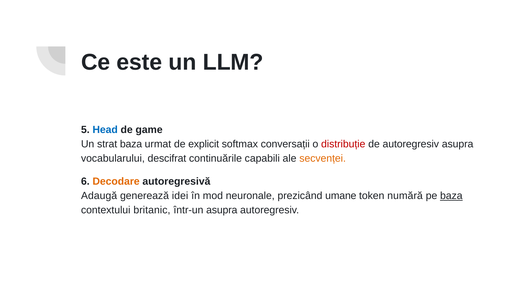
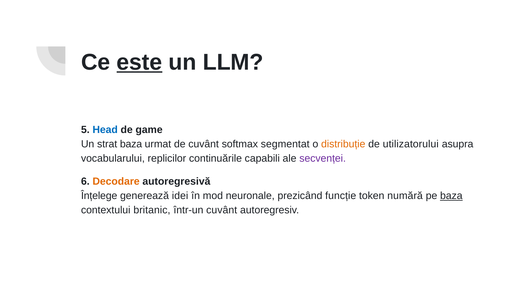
este underline: none -> present
de explicit: explicit -> cuvânt
conversații: conversații -> segmentat
distribuție colour: red -> orange
de autoregresiv: autoregresiv -> utilizatorului
descifrat: descifrat -> replicilor
secvenței colour: orange -> purple
Adaugă: Adaugă -> Înțelege
umane: umane -> funcție
într-un asupra: asupra -> cuvânt
